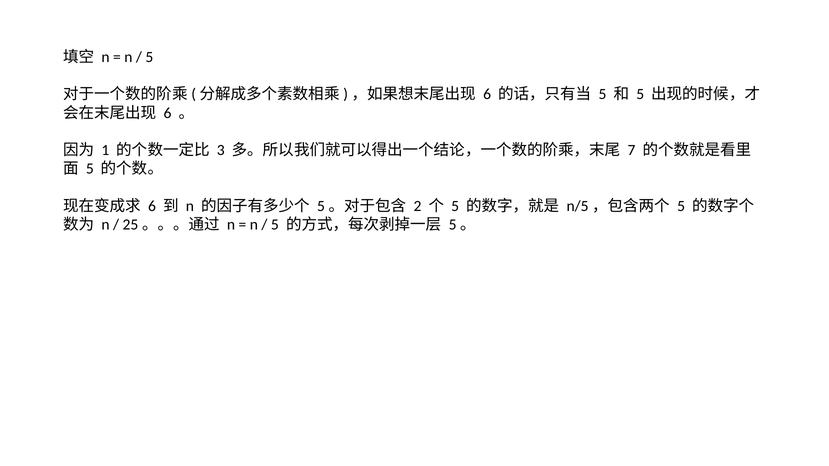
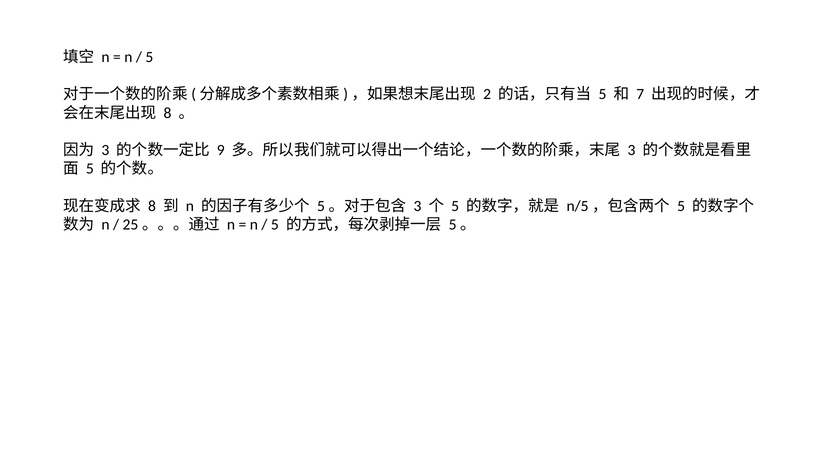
6 at (487, 94): 6 -> 2
5 at (640, 94): 5 -> 7
6 at (168, 113): 6 -> 8
1 at (105, 150): 1 -> 3
3: 3 -> 9
7 at (632, 150): 7 -> 3
6 at (152, 206): 6 -> 8
2 at (417, 206): 2 -> 3
